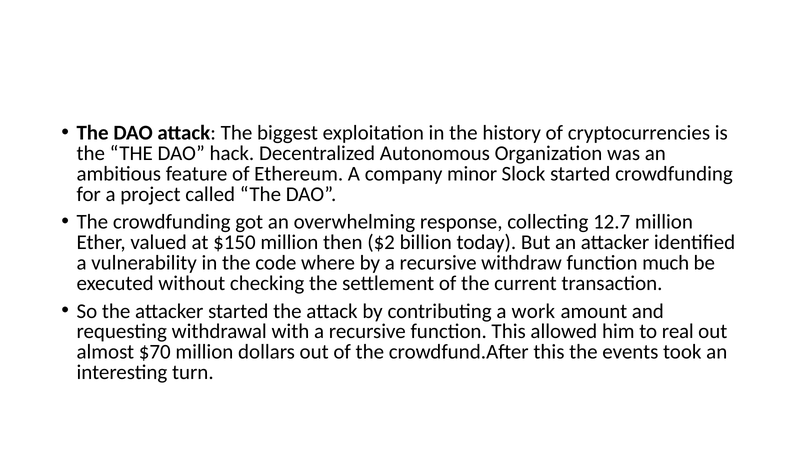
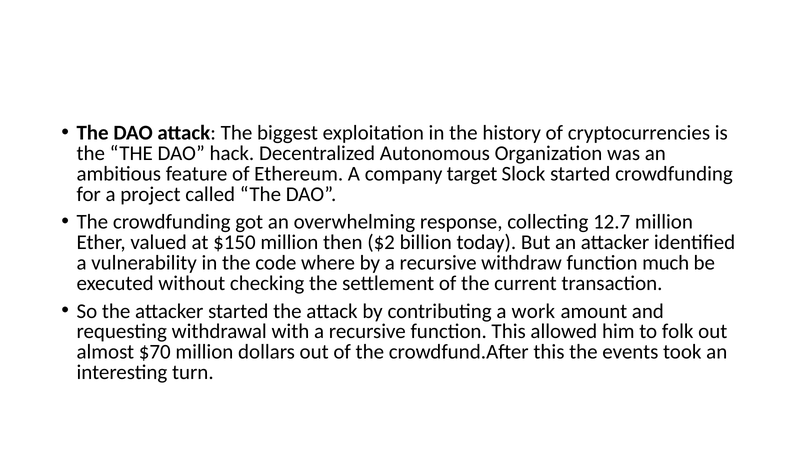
minor: minor -> target
real: real -> folk
